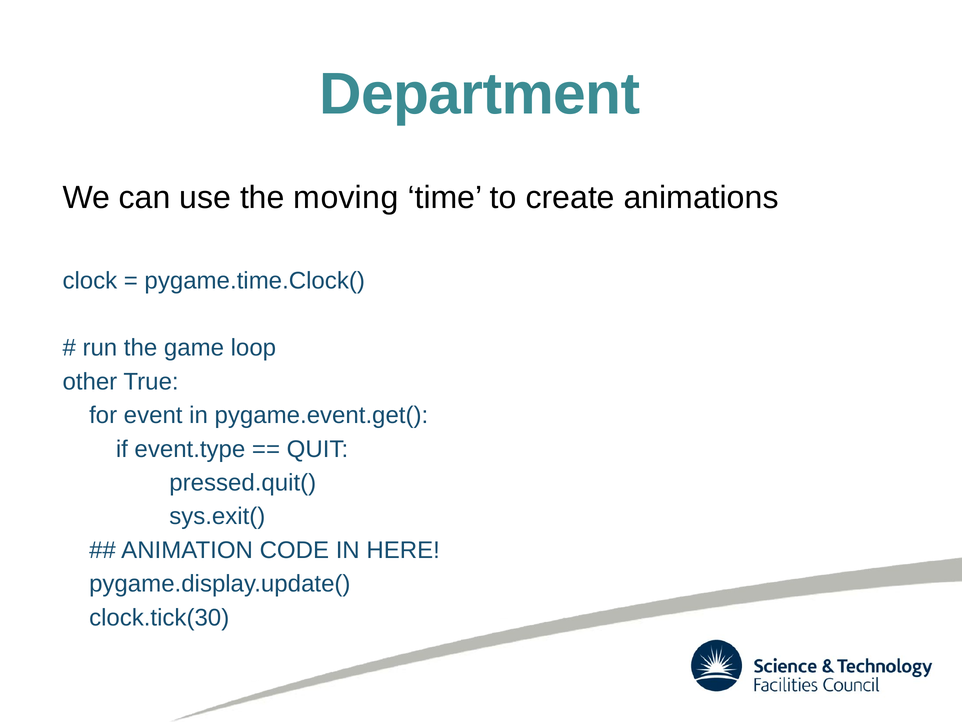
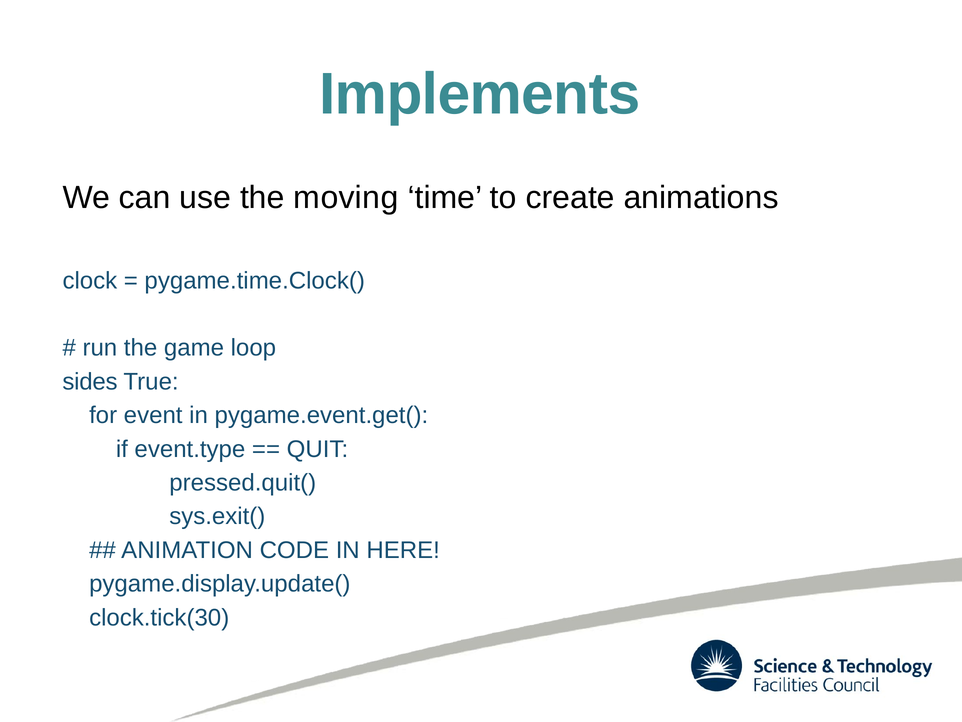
Department: Department -> Implements
other: other -> sides
